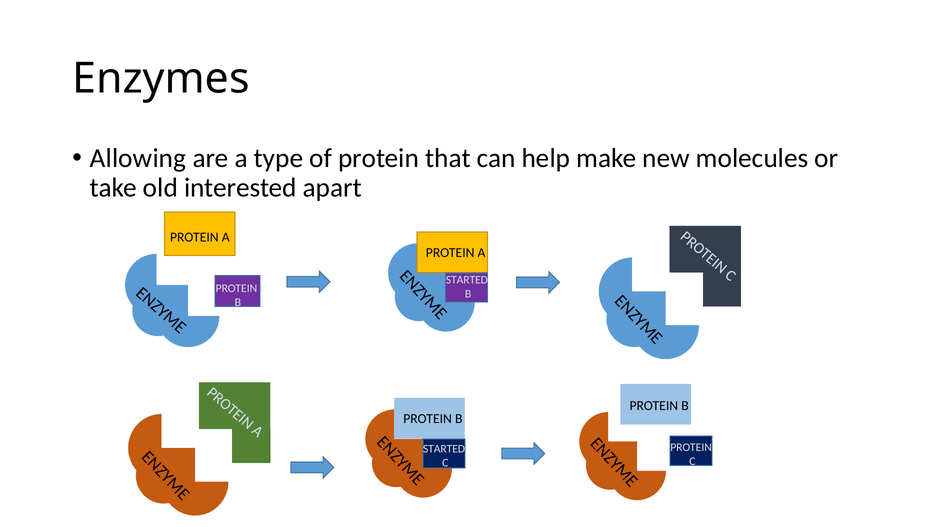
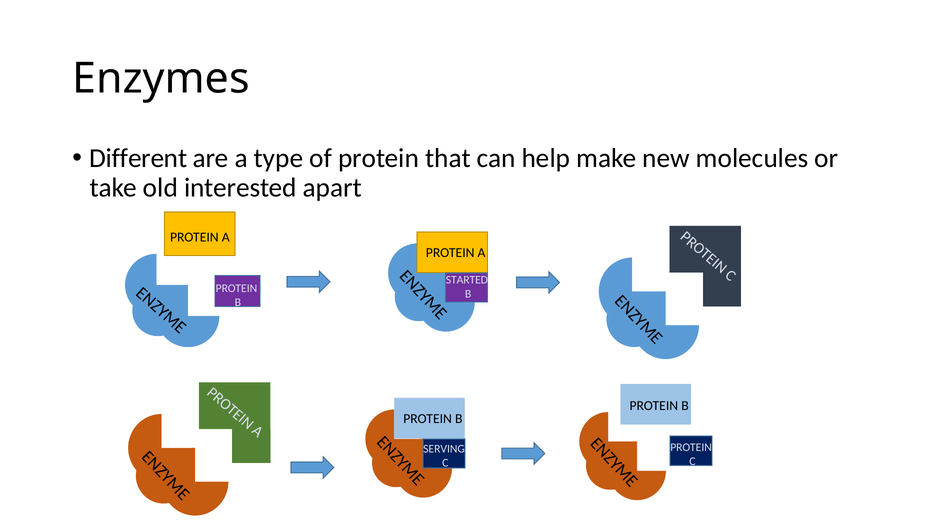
Allowing: Allowing -> Different
STARTED at (444, 449): STARTED -> SERVING
